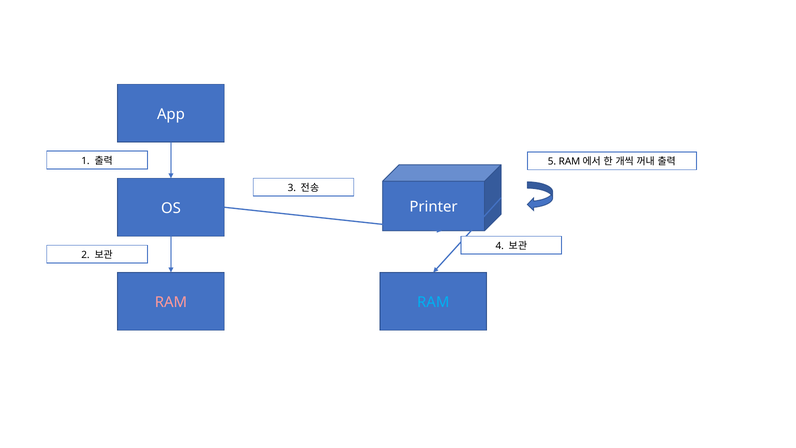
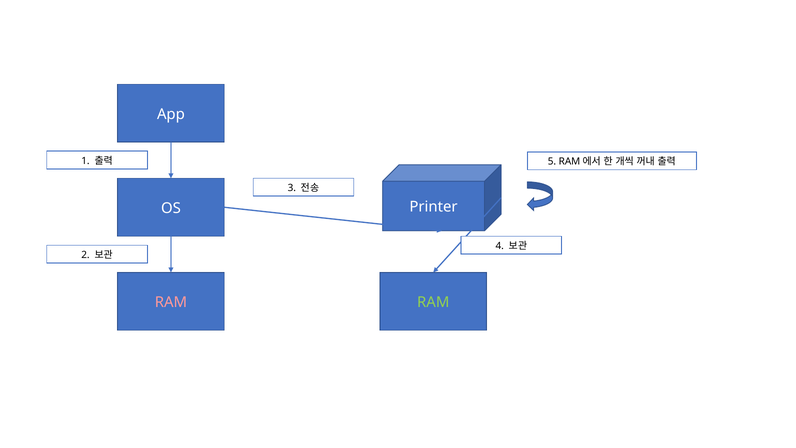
RAM at (433, 302) colour: light blue -> light green
